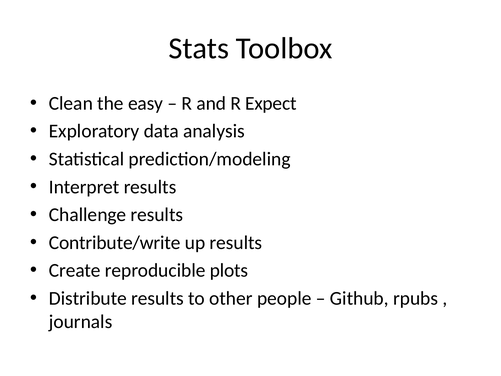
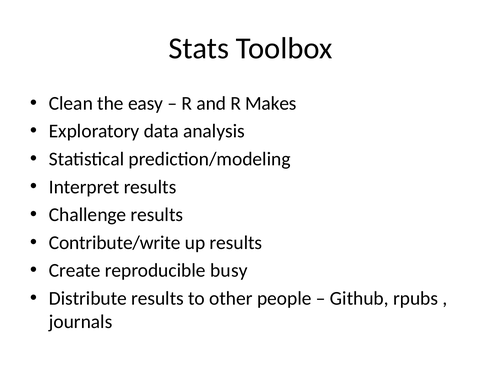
Expect: Expect -> Makes
plots: plots -> busy
